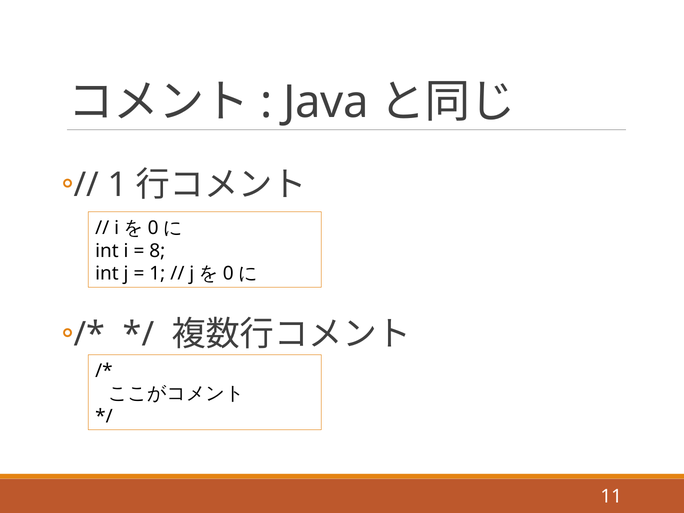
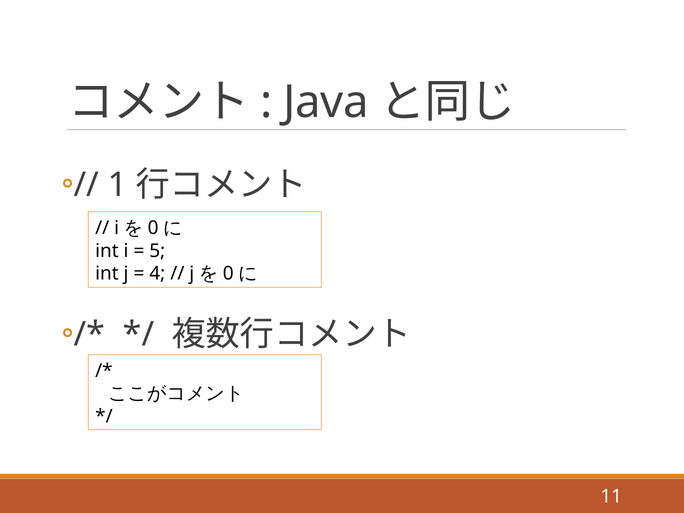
8: 8 -> 5
1 at (157, 274): 1 -> 4
